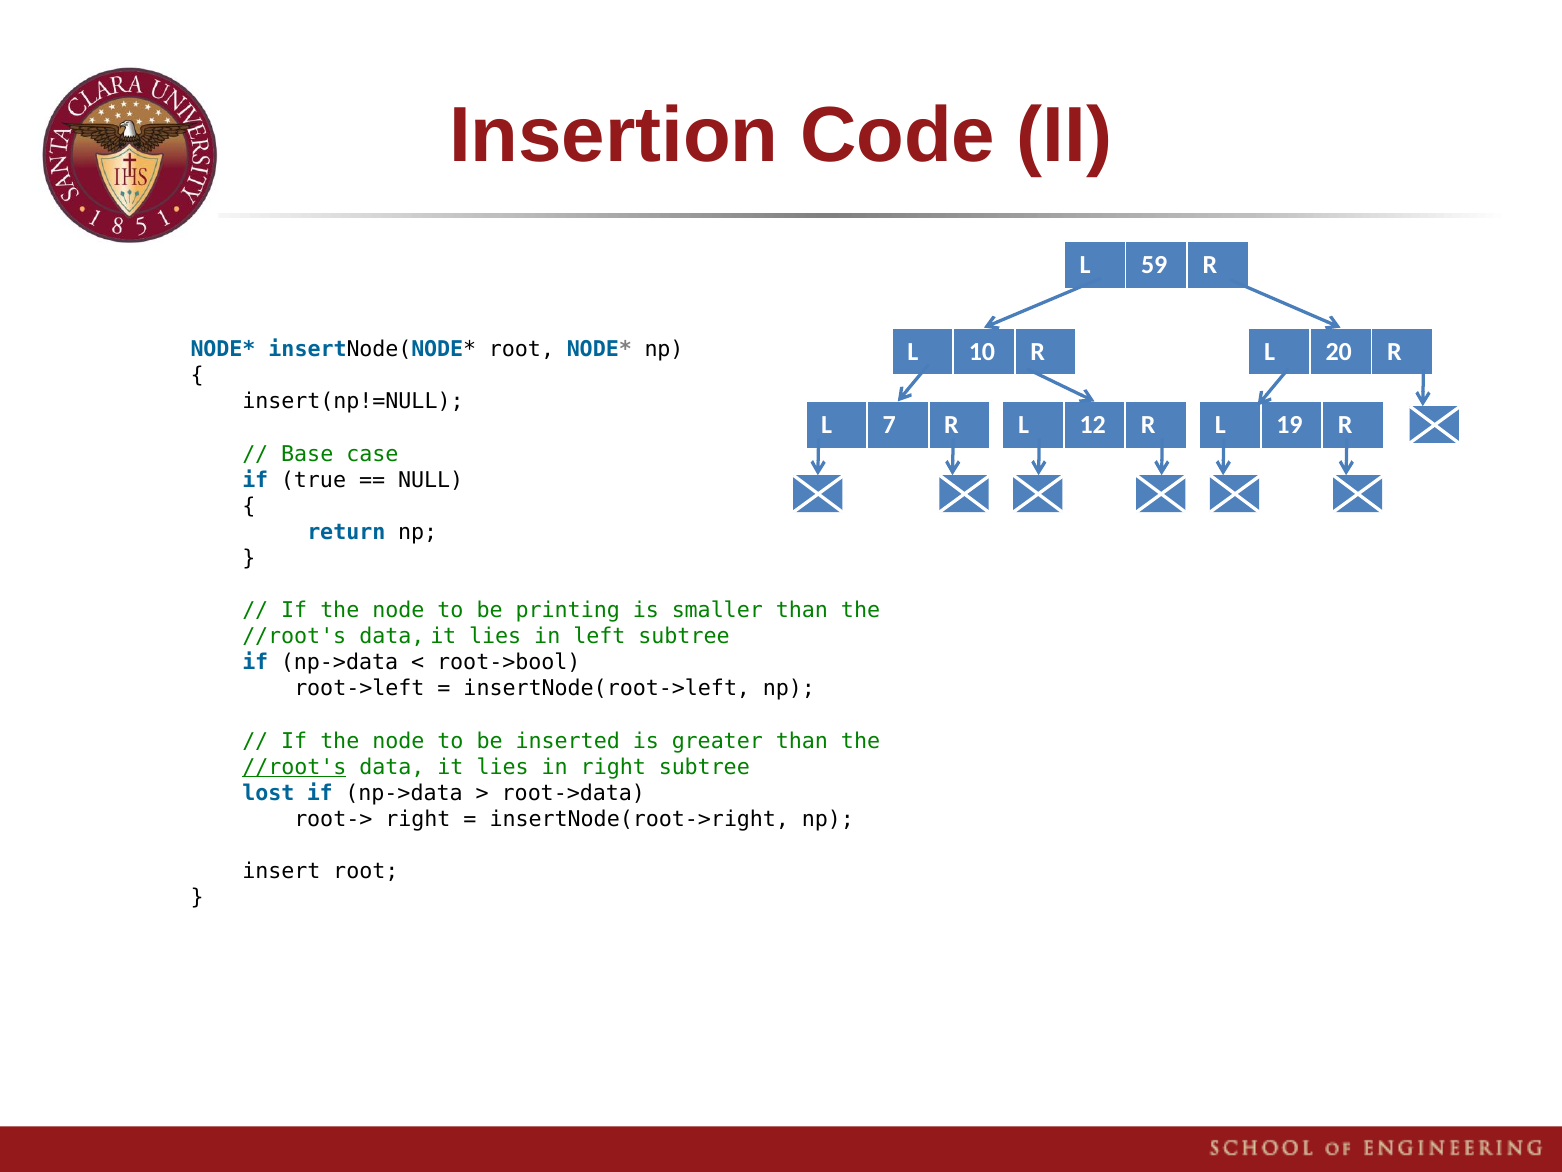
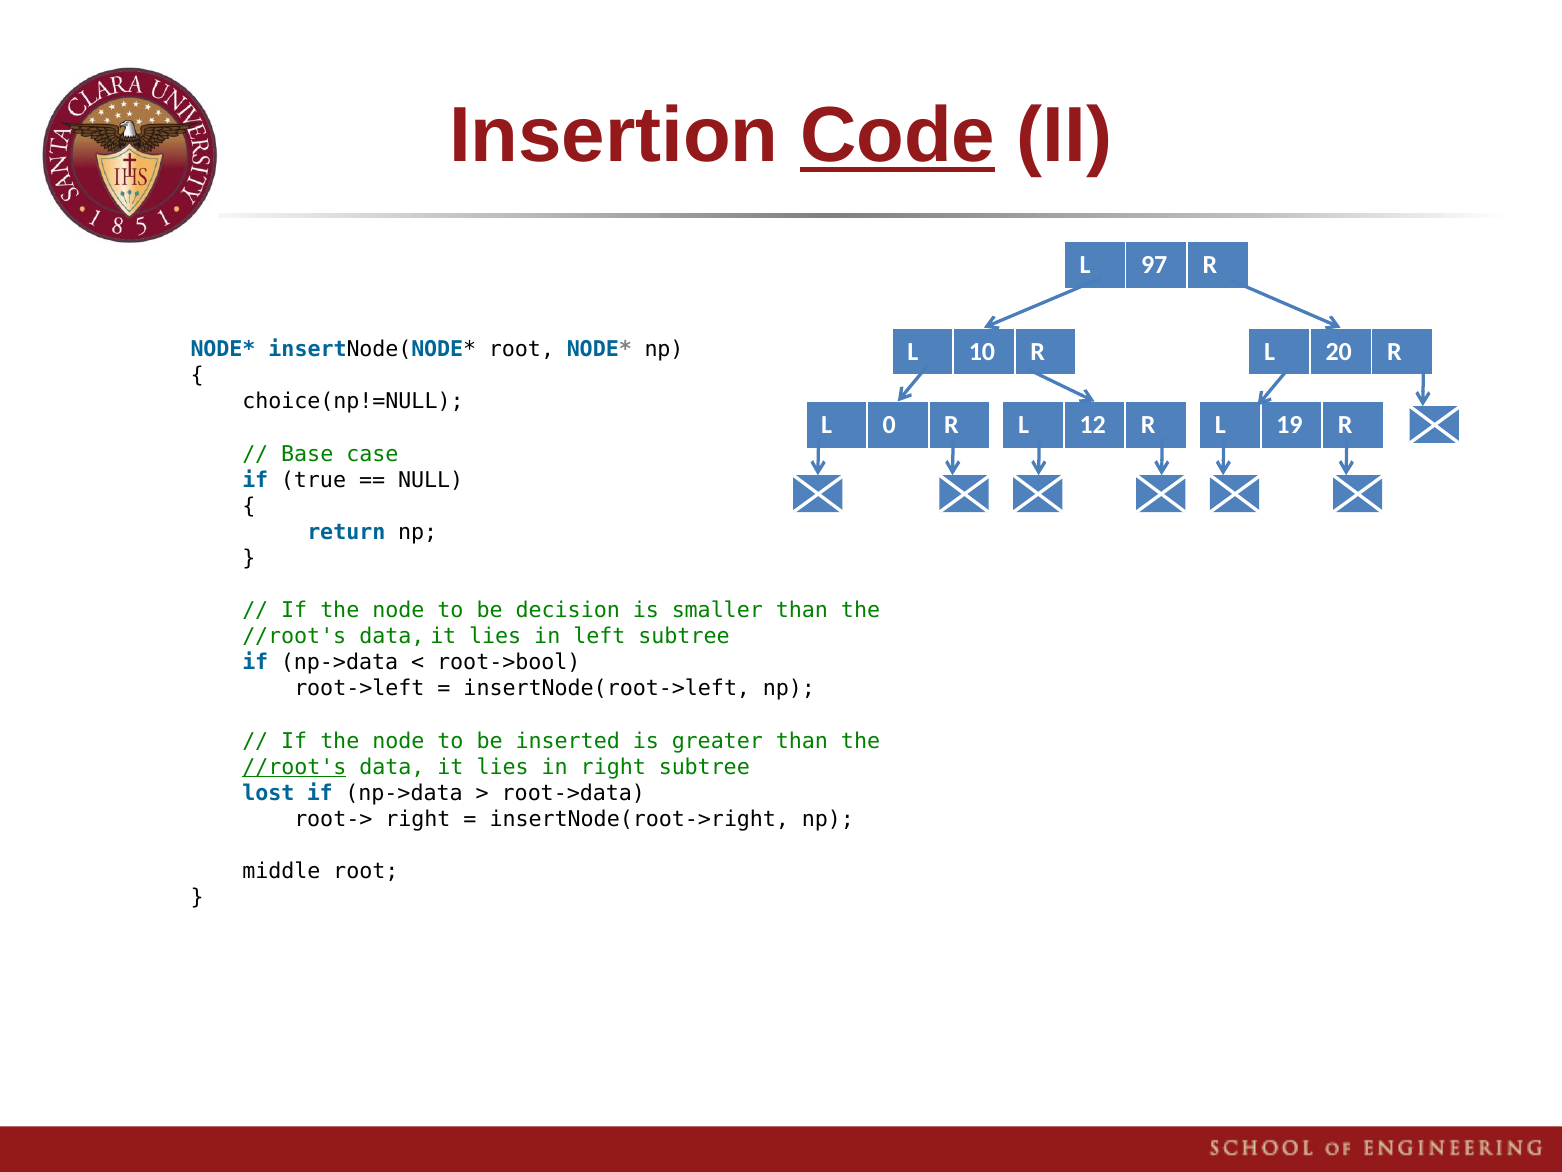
Code underline: none -> present
59: 59 -> 97
insert(np!=NULL: insert(np!=NULL -> choice(np!=NULL
7: 7 -> 0
printing: printing -> decision
insert: insert -> middle
